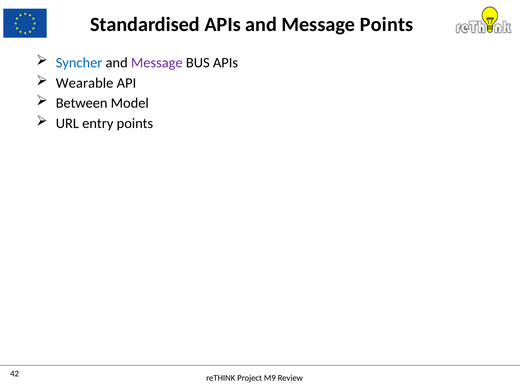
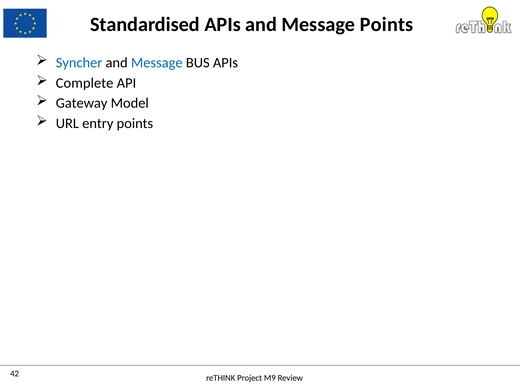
Message at (157, 63) colour: purple -> blue
Wearable: Wearable -> Complete
Between: Between -> Gateway
